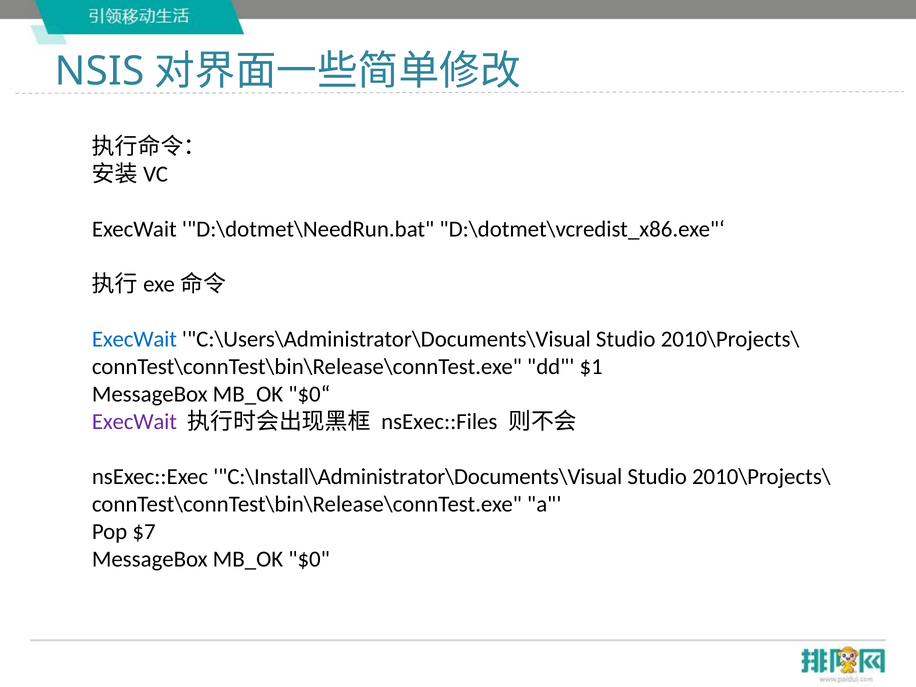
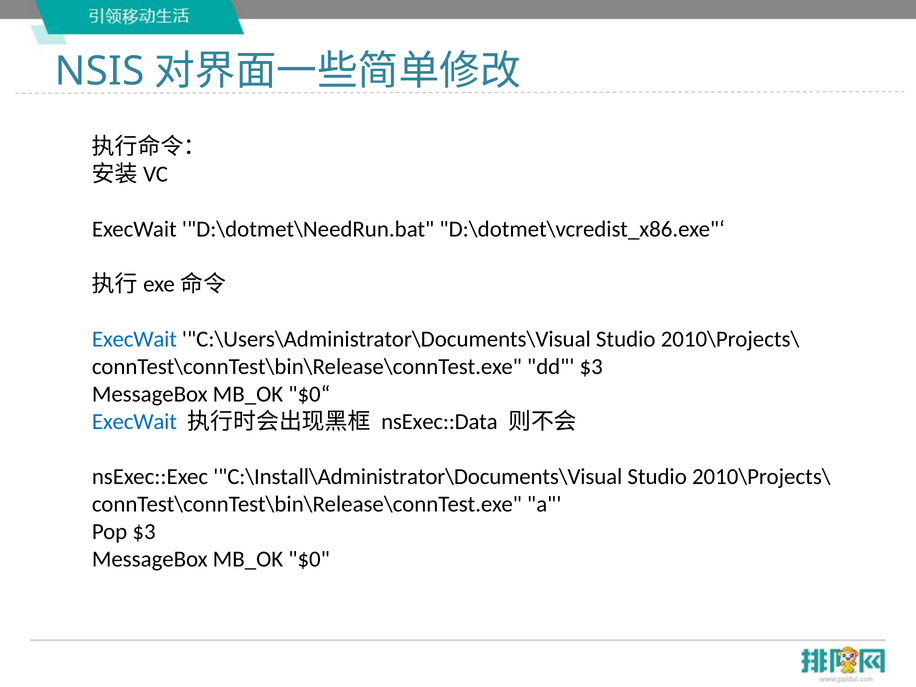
dd $1: $1 -> $3
ExecWait at (134, 422) colour: purple -> blue
nsExec::Files: nsExec::Files -> nsExec::Data
Pop $7: $7 -> $3
